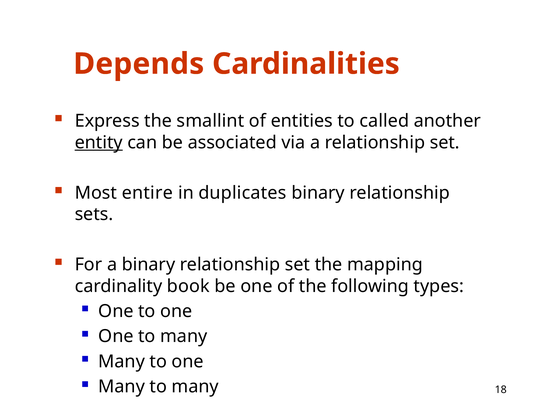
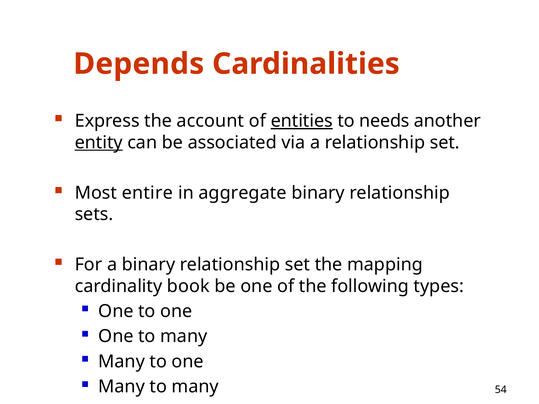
smallint: smallint -> account
entities underline: none -> present
called: called -> needs
duplicates: duplicates -> aggregate
18: 18 -> 54
